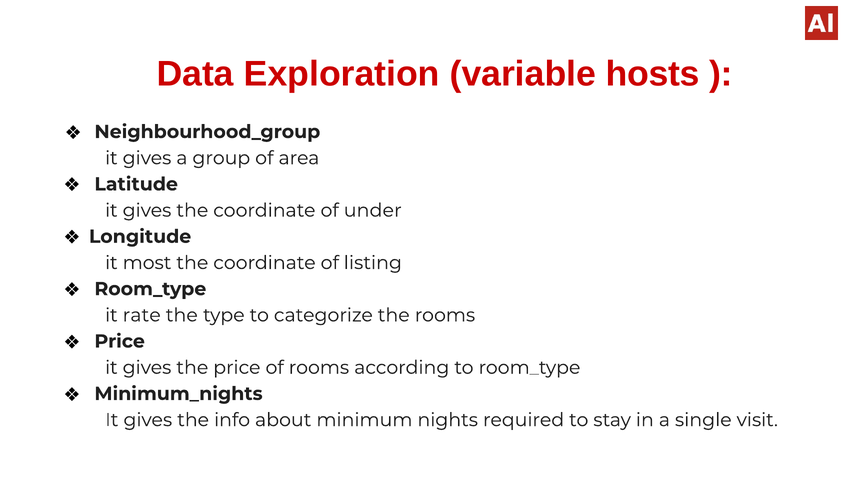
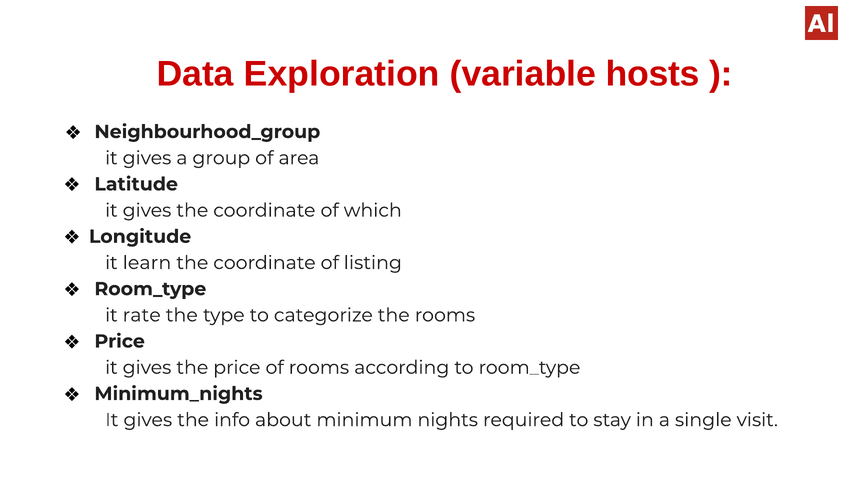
under: under -> which
most: most -> learn
